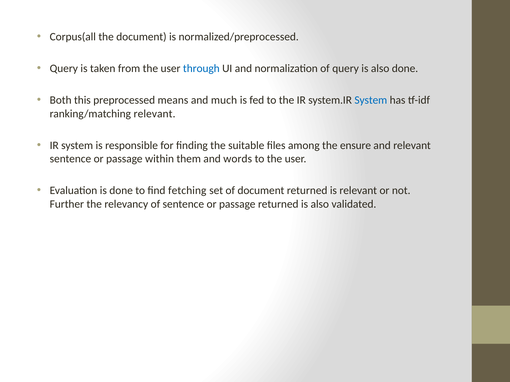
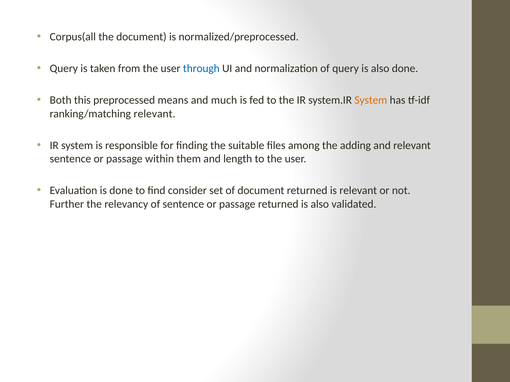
System at (371, 100) colour: blue -> orange
ensure: ensure -> adding
words: words -> length
fetching: fetching -> consider
